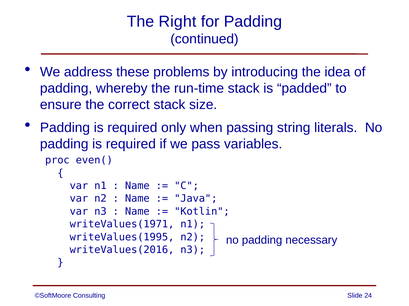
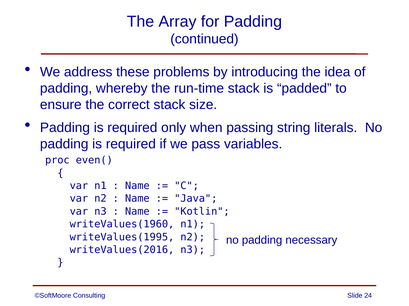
Right: Right -> Array
writeValues(1971: writeValues(1971 -> writeValues(1960
